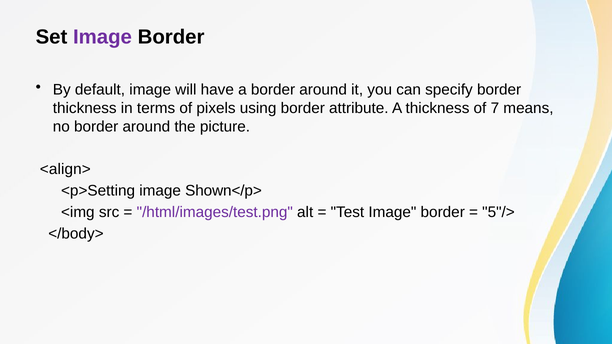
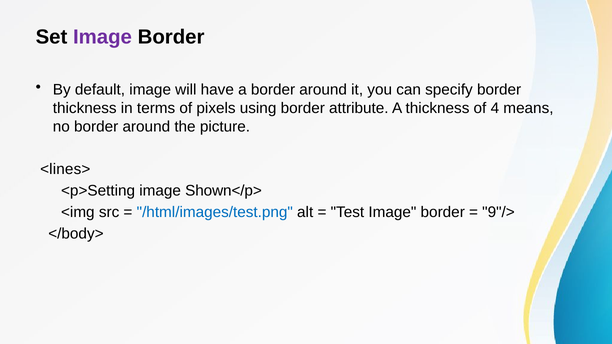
7: 7 -> 4
<align>: <align> -> <lines>
/html/images/test.png colour: purple -> blue
5"/>: 5"/> -> 9"/>
